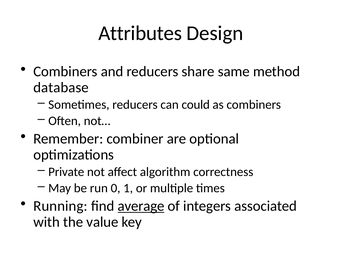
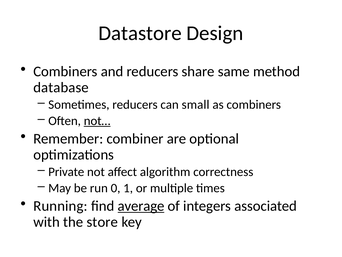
Attributes: Attributes -> Datastore
could: could -> small
not… underline: none -> present
value: value -> store
